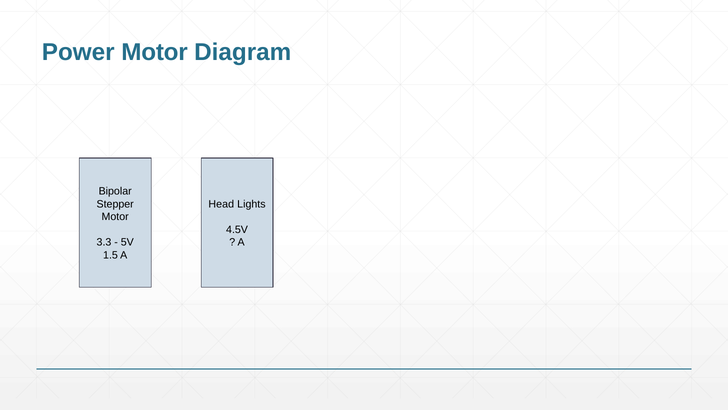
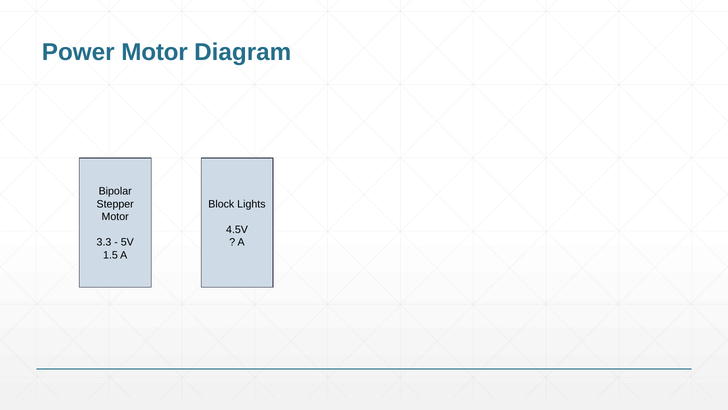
Head: Head -> Block
